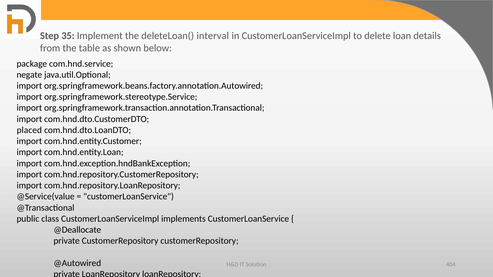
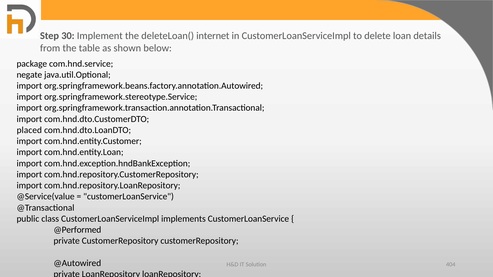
35: 35 -> 30
interval: interval -> internet
@Deallocate: @Deallocate -> @Performed
